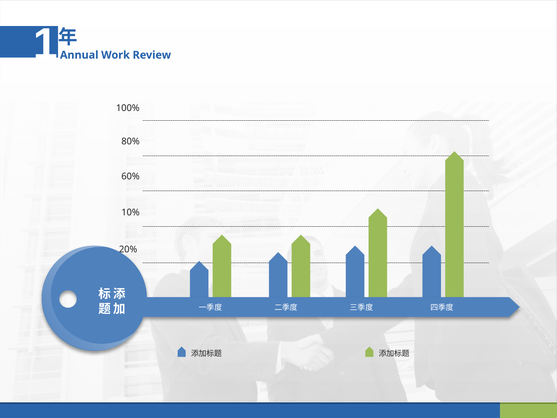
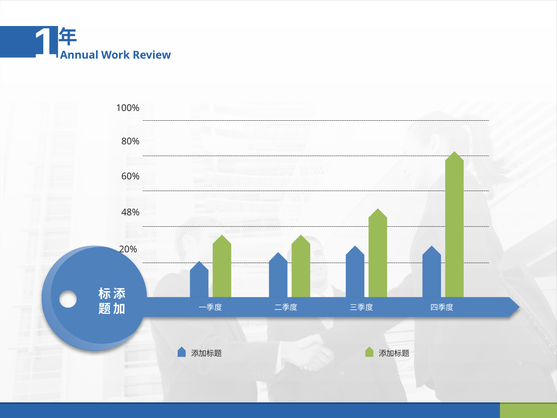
10%: 10% -> 48%
